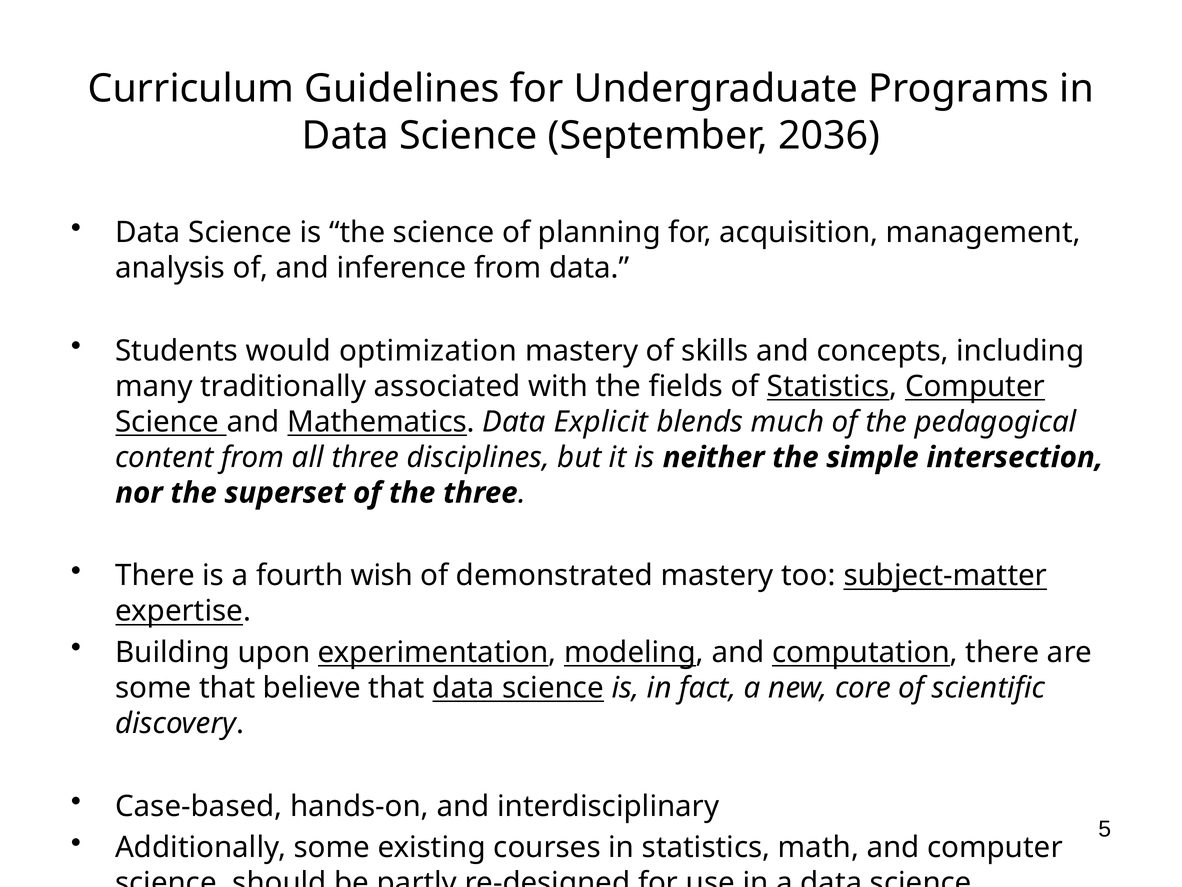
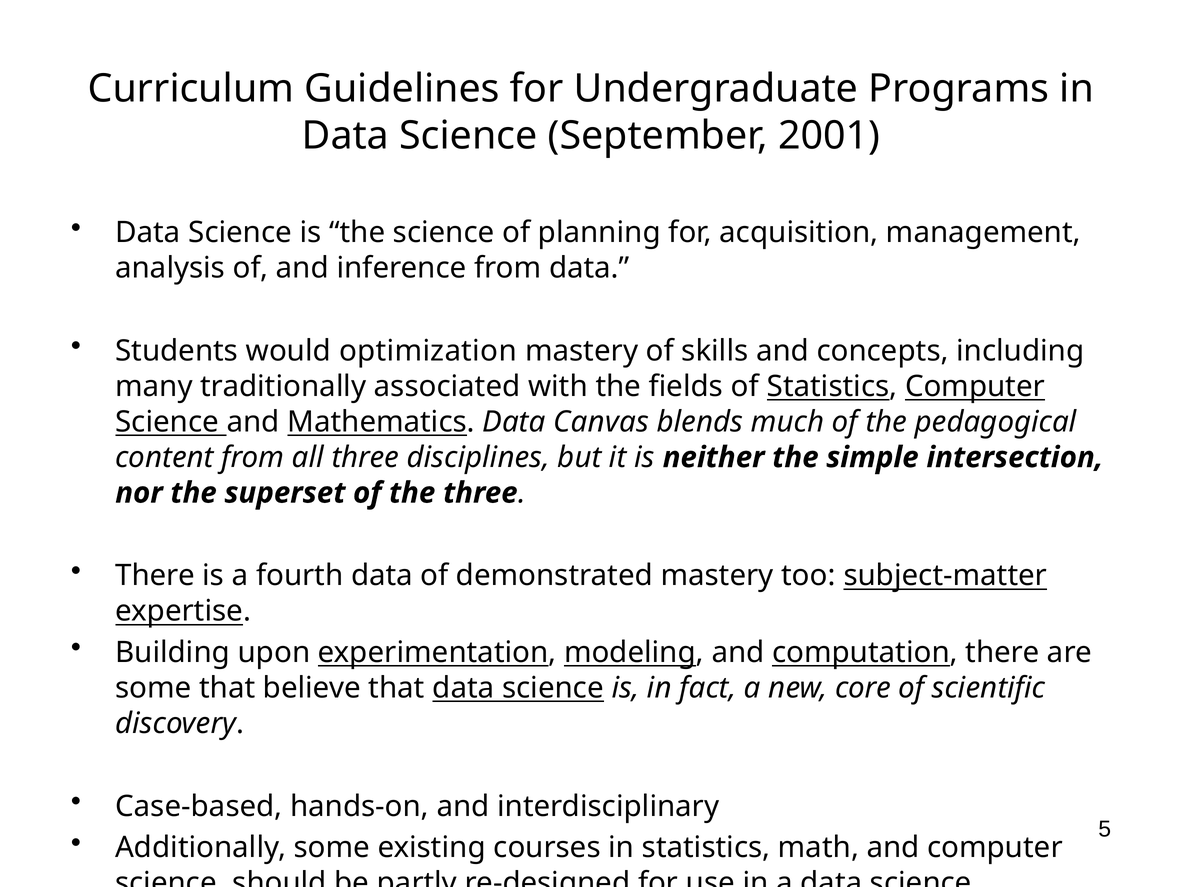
2036: 2036 -> 2001
Explicit: Explicit -> Canvas
fourth wish: wish -> data
